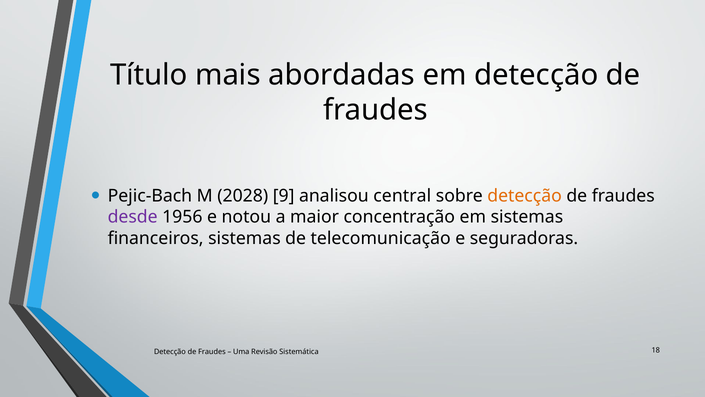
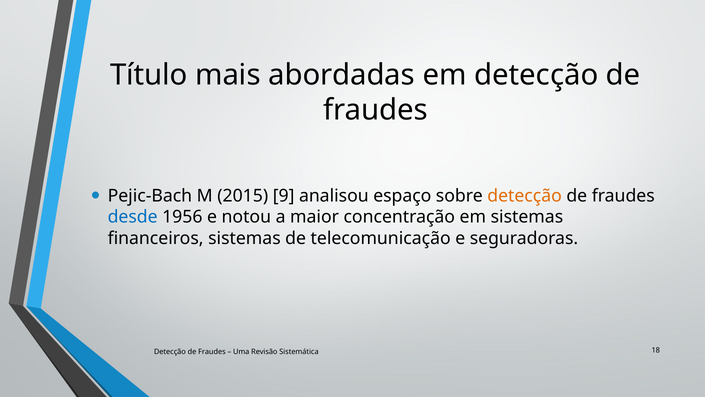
2028: 2028 -> 2015
central: central -> espaço
desde colour: purple -> blue
